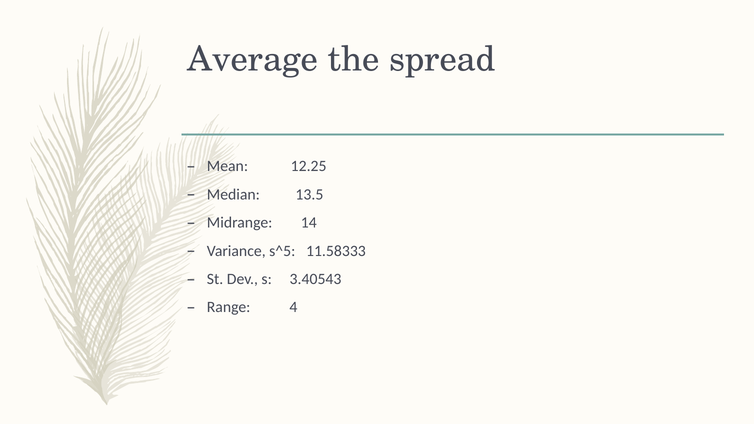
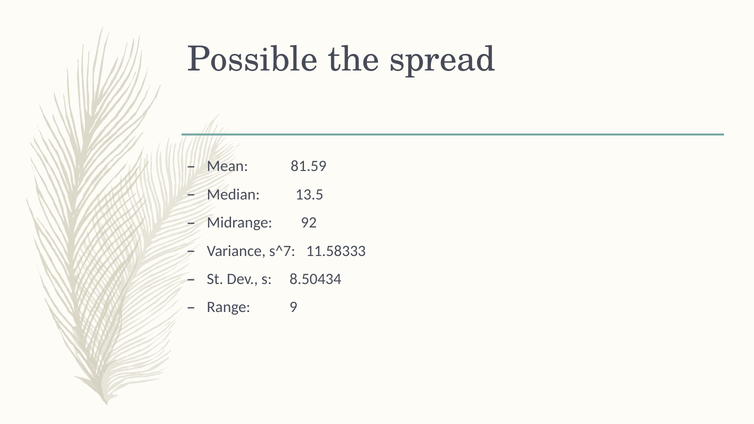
Average: Average -> Possible
12.25: 12.25 -> 81.59
14: 14 -> 92
s^5: s^5 -> s^7
3.40543: 3.40543 -> 8.50434
4: 4 -> 9
